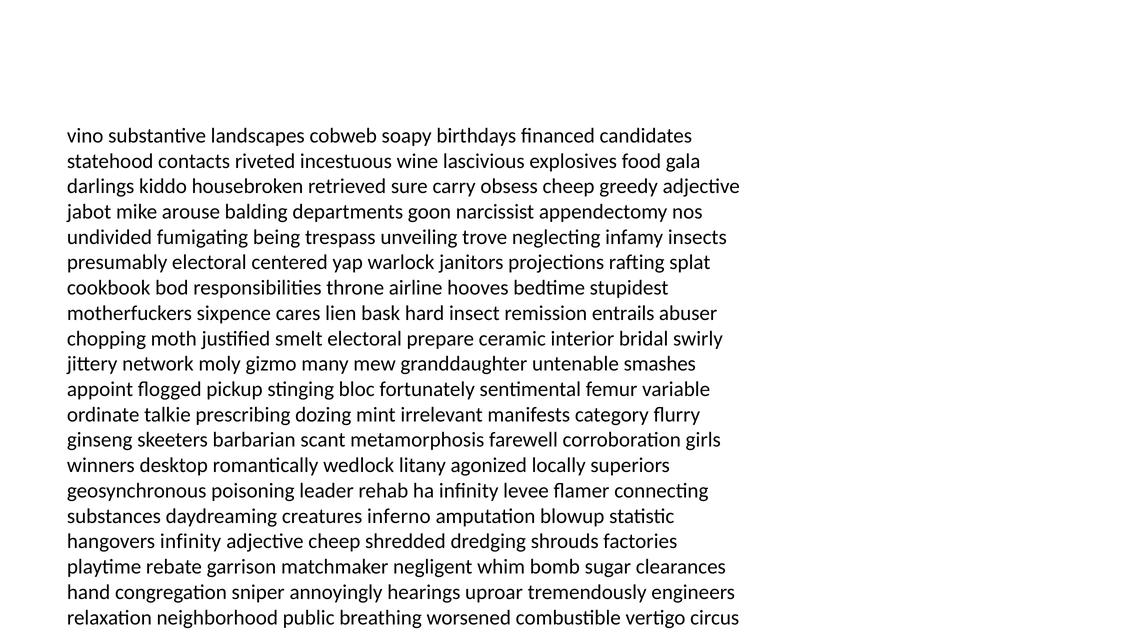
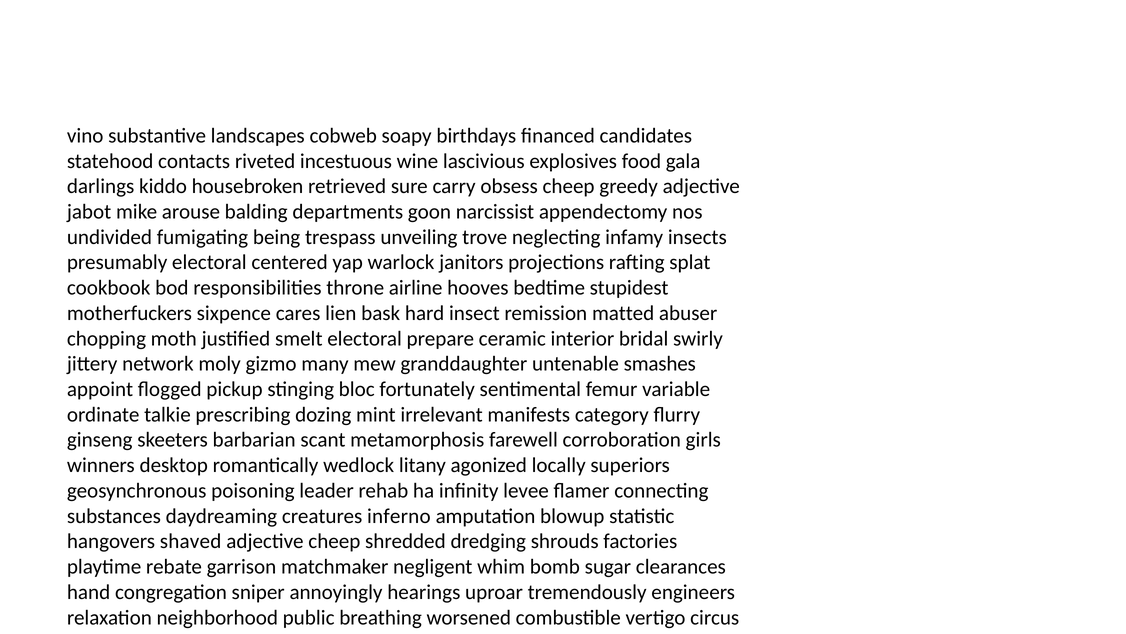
remission entrails: entrails -> matted
hangovers infinity: infinity -> shaved
